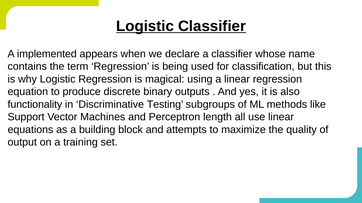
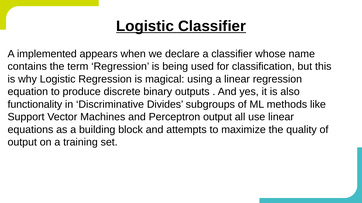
Testing: Testing -> Divides
Perceptron length: length -> output
